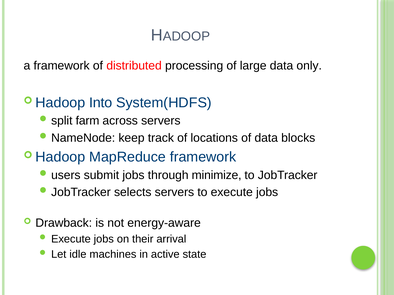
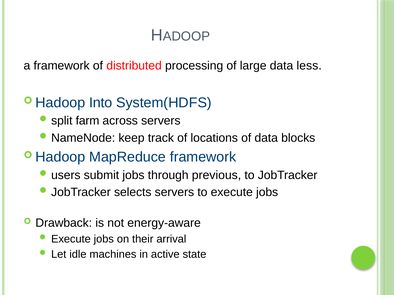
only: only -> less
minimize: minimize -> previous
